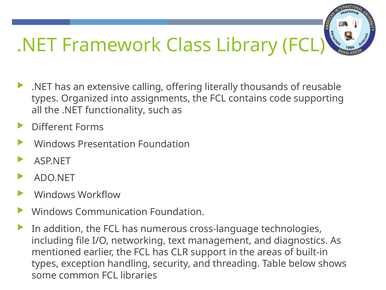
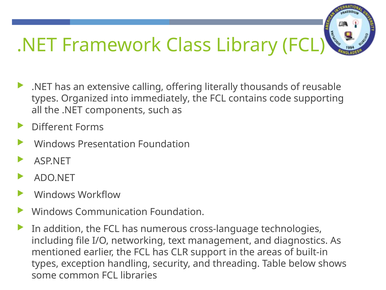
assignments: assignments -> immediately
functionality: functionality -> components
